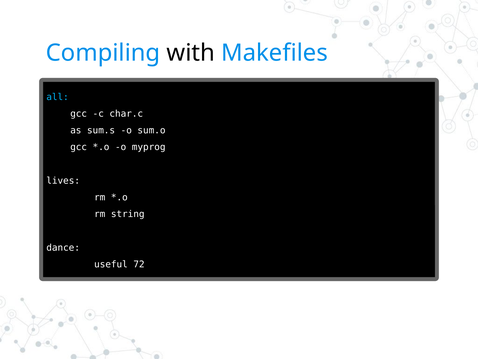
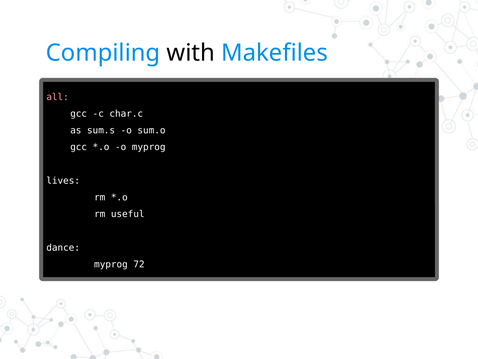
all colour: light blue -> pink
string: string -> useful
useful at (111, 264): useful -> myprog
